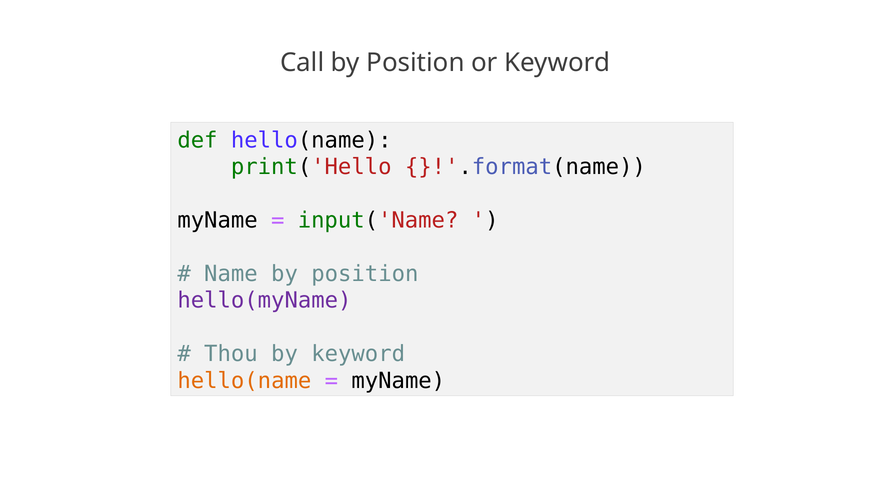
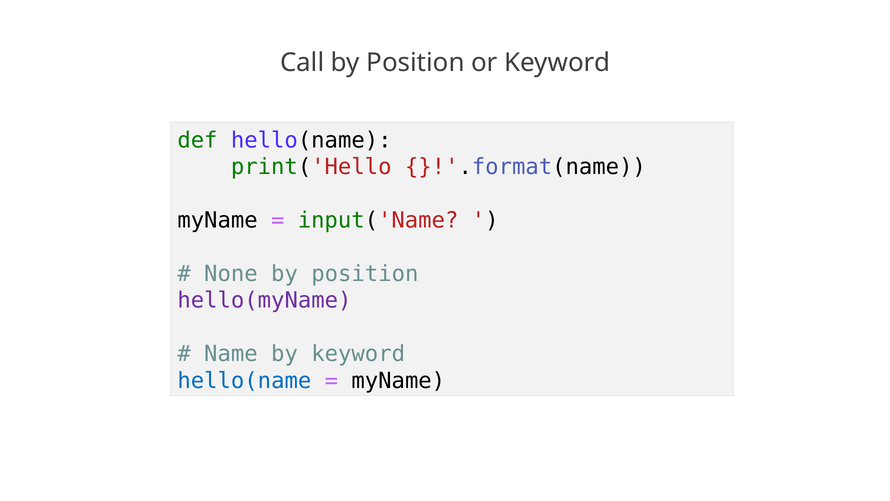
Name: Name -> None
Thou: Thou -> Name
hello(name at (244, 380) colour: orange -> blue
